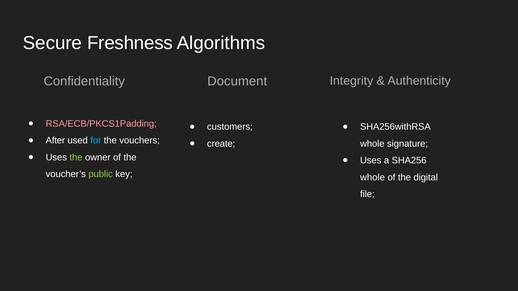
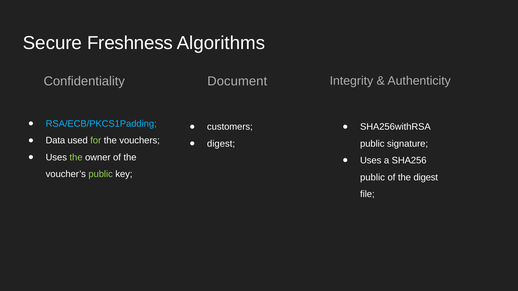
RSA/ECB/PKCS1Padding colour: pink -> light blue
After: After -> Data
for colour: light blue -> light green
create at (221, 144): create -> digest
whole at (372, 144): whole -> public
whole at (373, 177): whole -> public
the digital: digital -> digest
